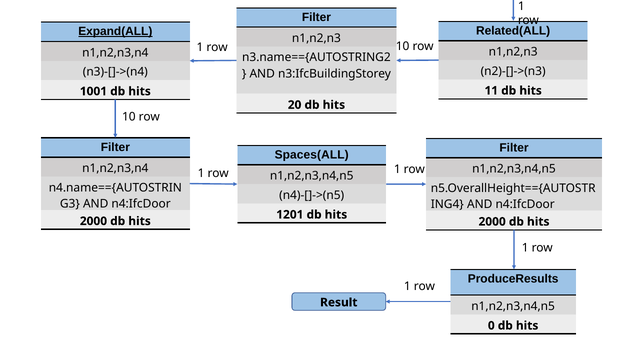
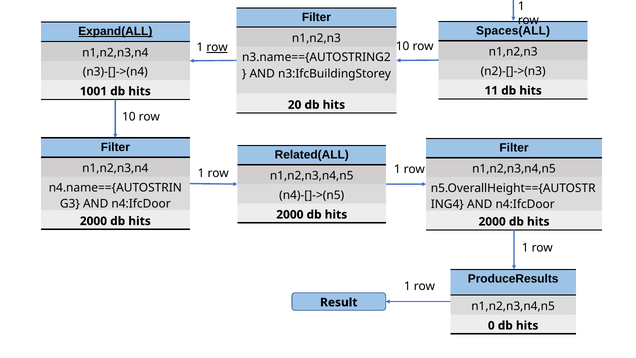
Related(ALL: Related(ALL -> Spaces(ALL
row at (217, 47) underline: none -> present
Spaces(ALL: Spaces(ALL -> Related(ALL
1201 at (290, 214): 1201 -> 2000
